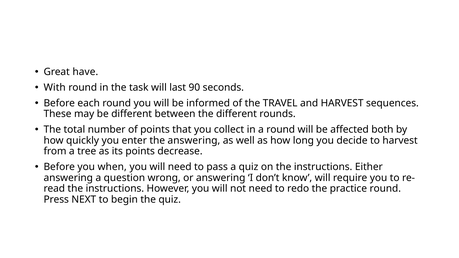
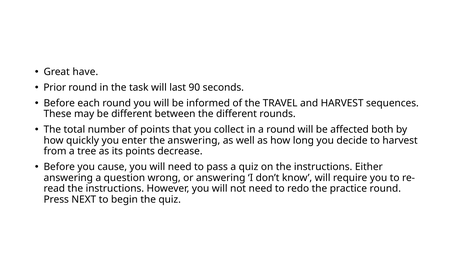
With: With -> Prior
when: when -> cause
